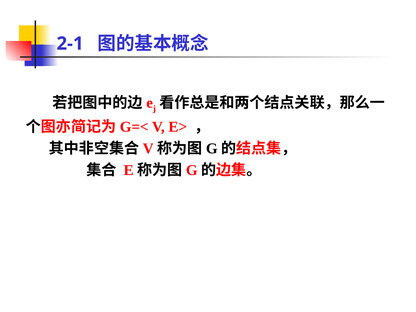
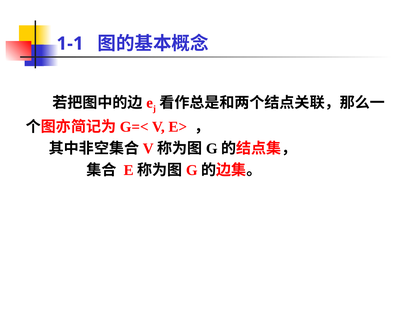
2-1: 2-1 -> 1-1
